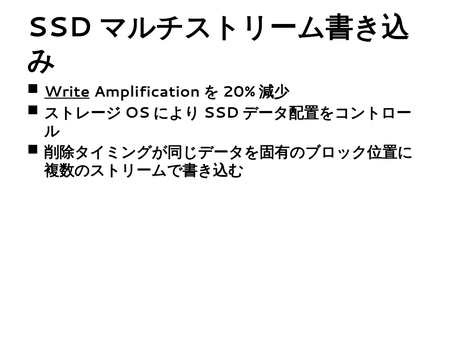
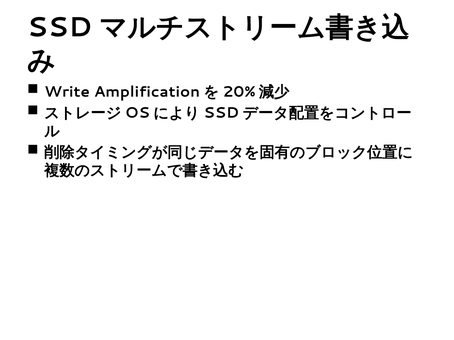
Write underline: present -> none
